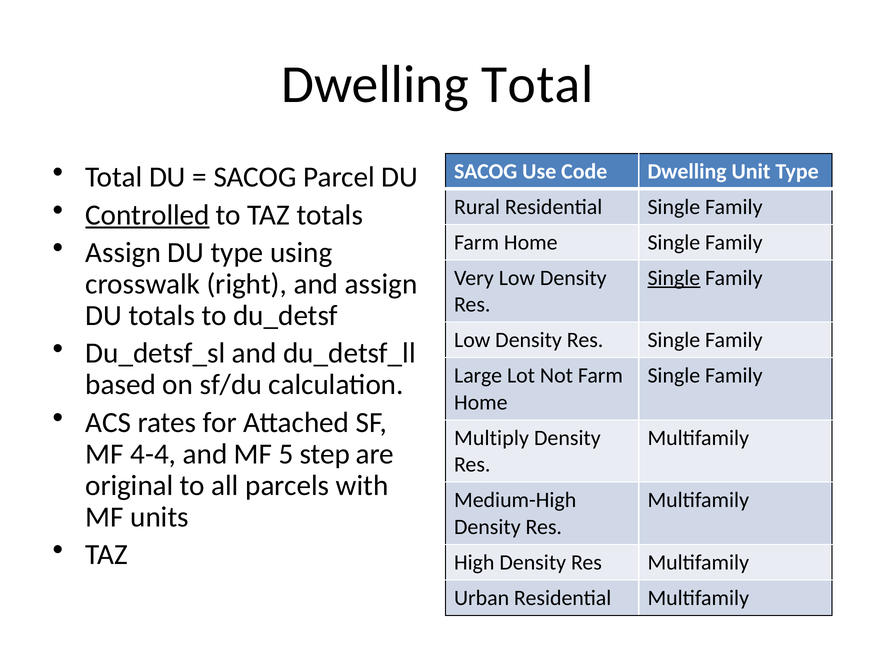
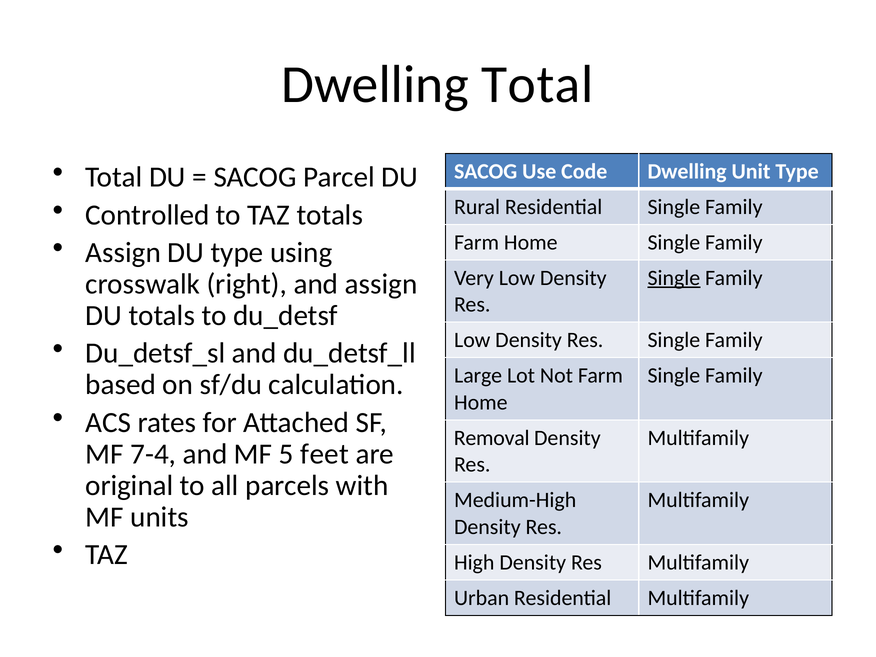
Controlled underline: present -> none
Multiply: Multiply -> Removal
4-4: 4-4 -> 7-4
step: step -> feet
